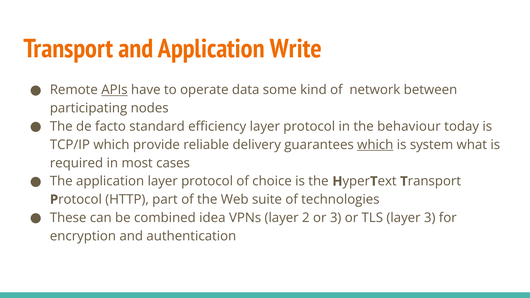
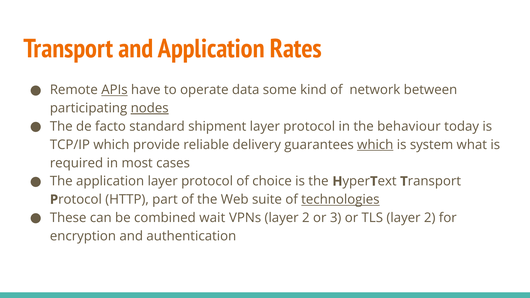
Write: Write -> Rates
nodes underline: none -> present
efficiency: efficiency -> shipment
technologies underline: none -> present
idea: idea -> wait
TLS layer 3: 3 -> 2
